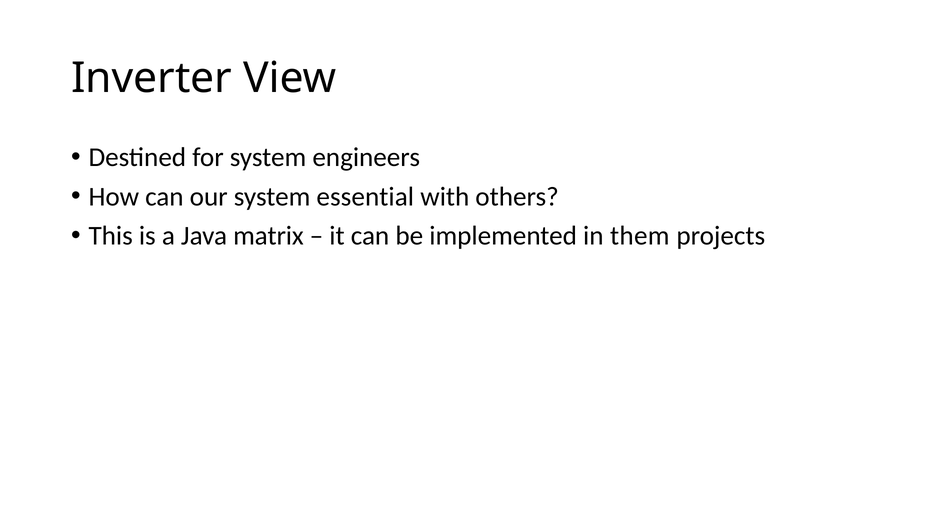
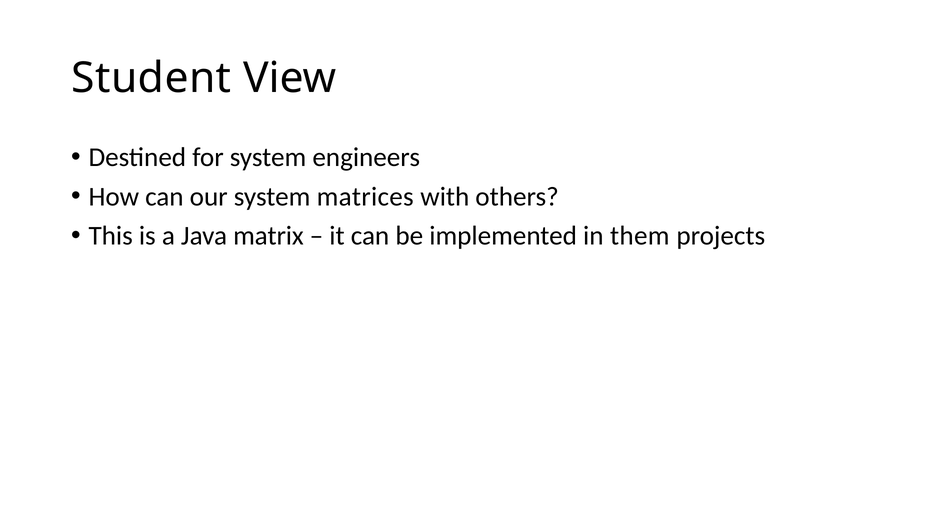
Inverter: Inverter -> Student
essential: essential -> matrices
